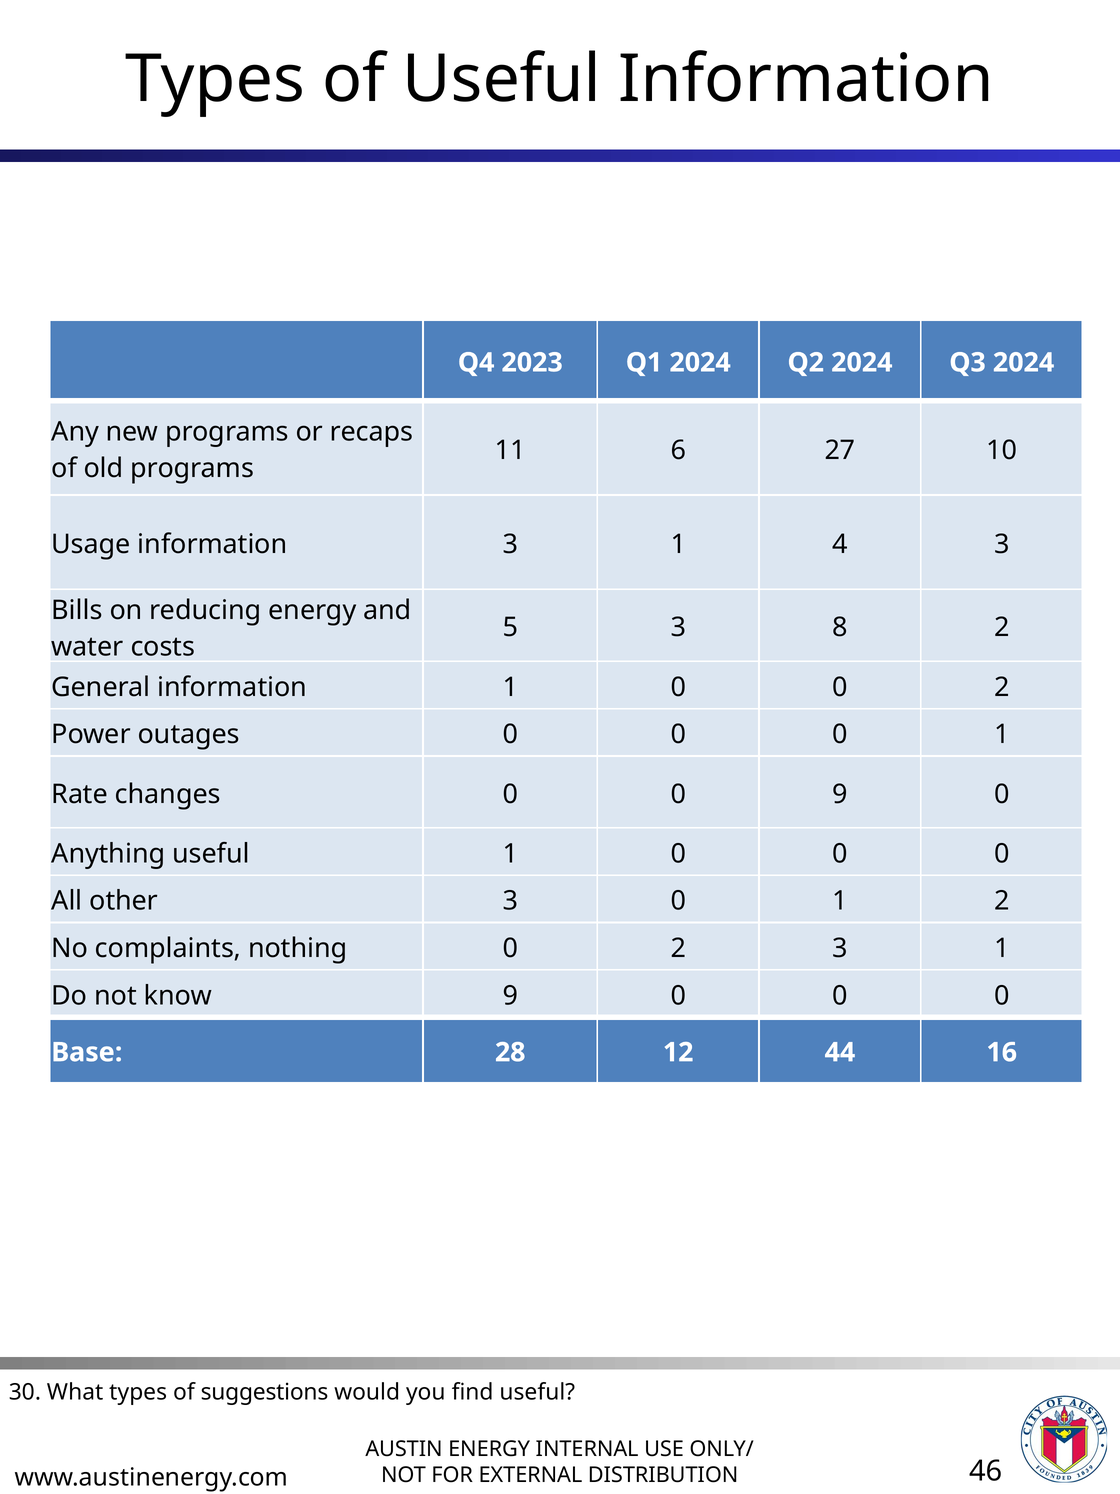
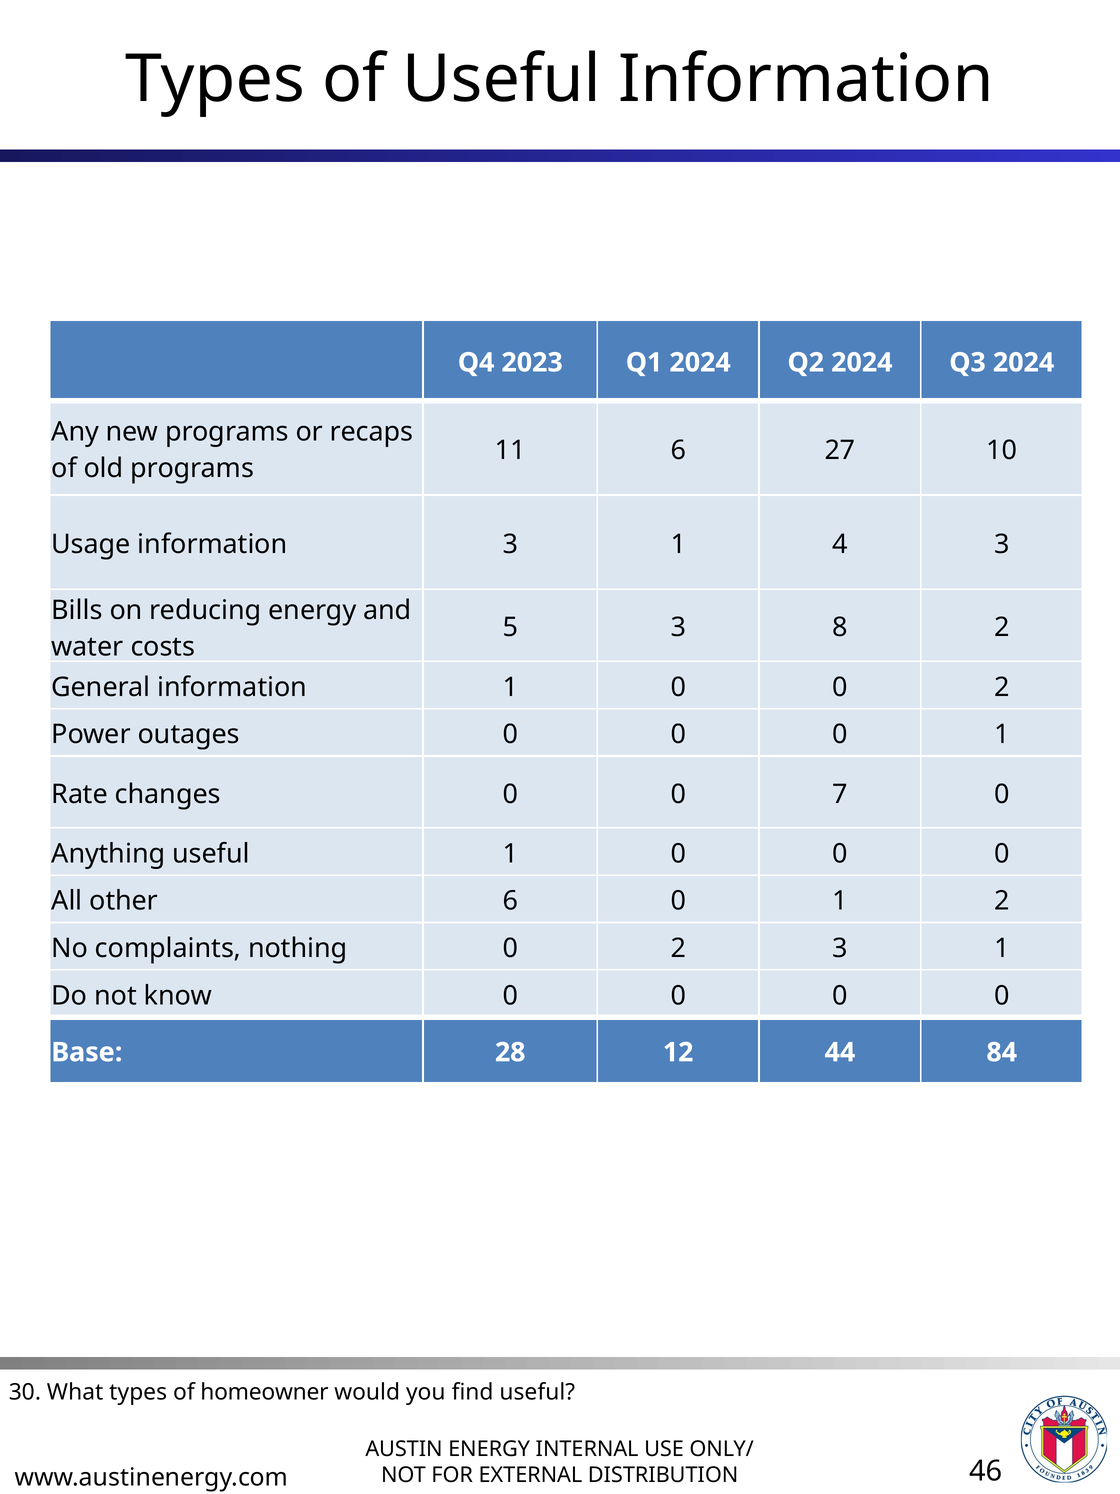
0 9: 9 -> 7
other 3: 3 -> 6
know 9: 9 -> 0
16: 16 -> 84
suggestions: suggestions -> homeowner
